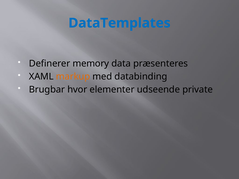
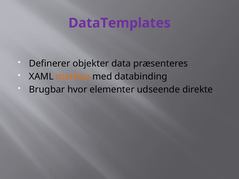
DataTemplates colour: blue -> purple
memory: memory -> objekter
private: private -> direkte
